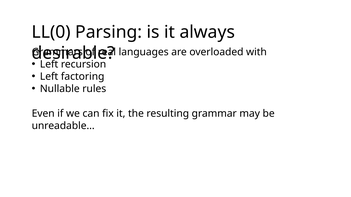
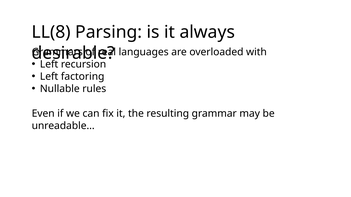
LL(0: LL(0 -> LL(8
